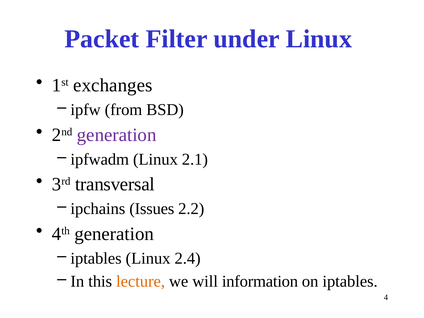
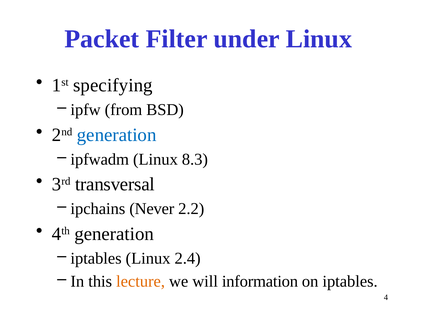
exchanges: exchanges -> specifying
generation at (117, 135) colour: purple -> blue
2.1: 2.1 -> 8.3
Issues: Issues -> Never
